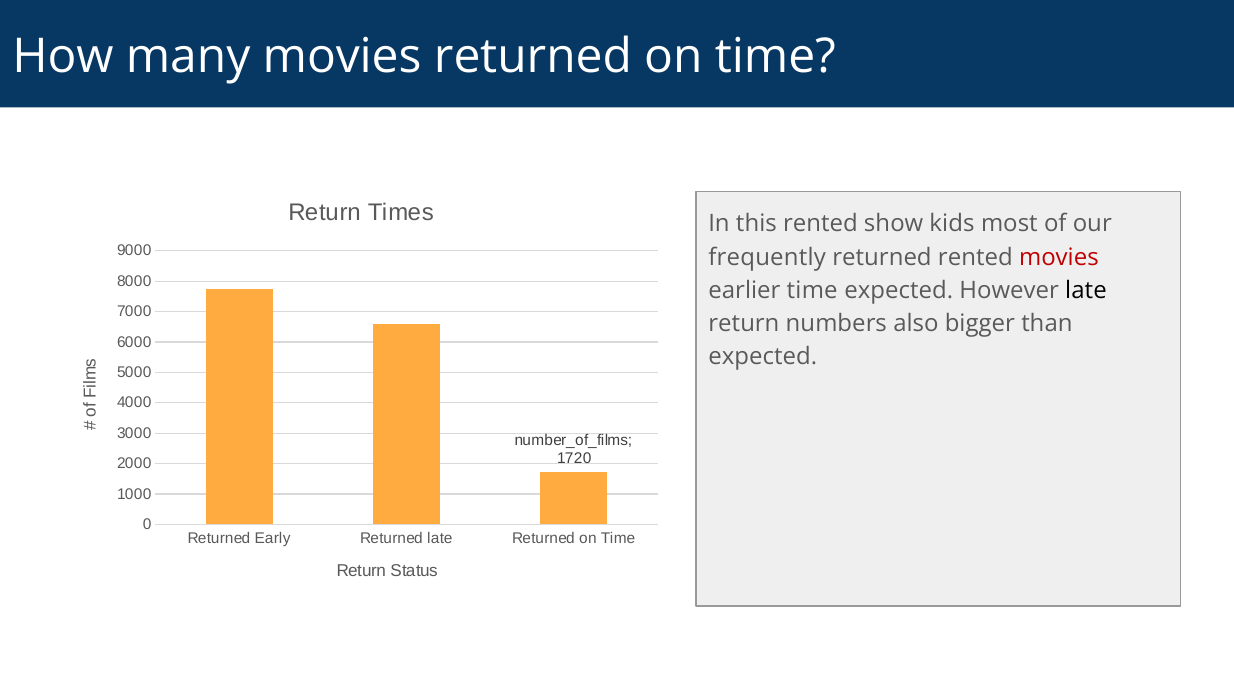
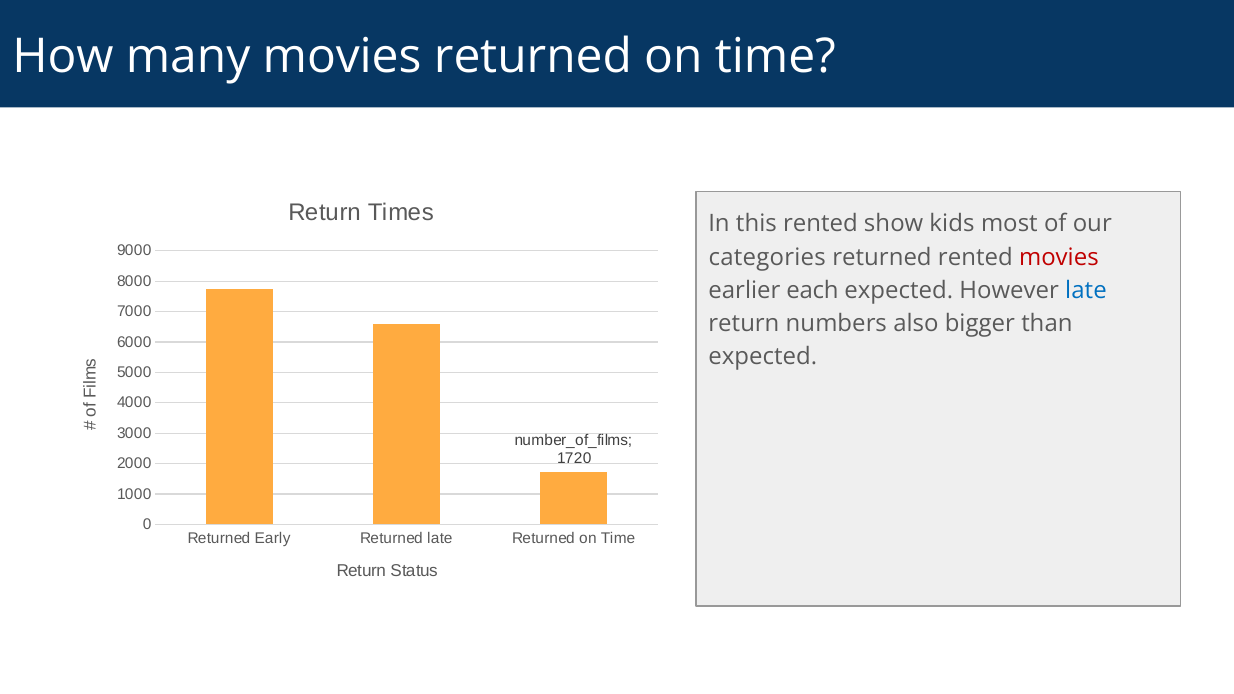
frequently: frequently -> categories
earlier time: time -> each
late at (1086, 290) colour: black -> blue
